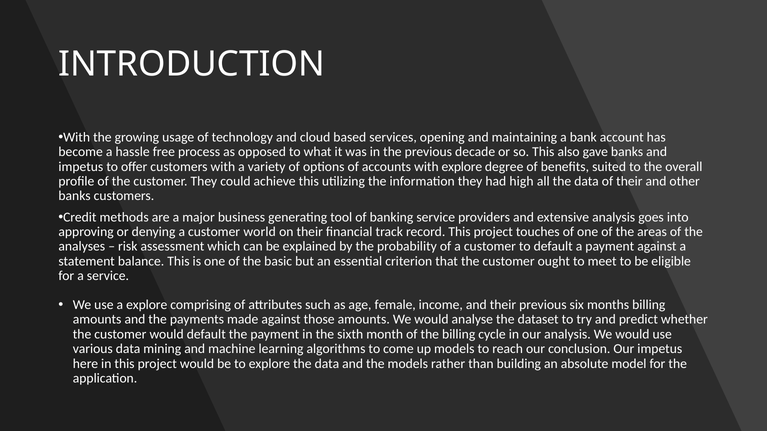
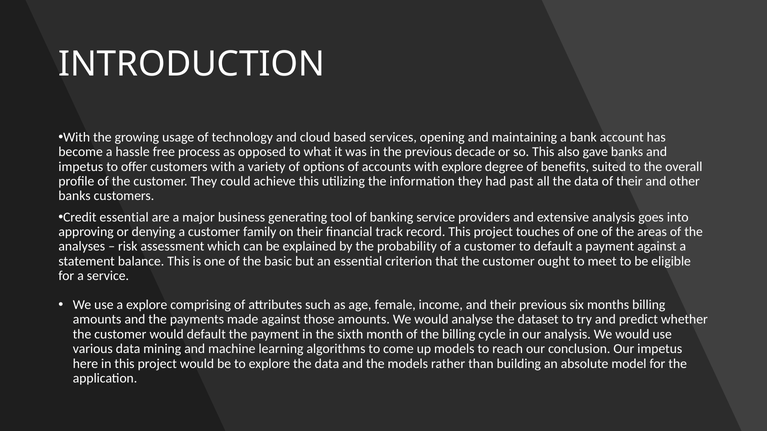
high: high -> past
Credit methods: methods -> essential
world: world -> family
